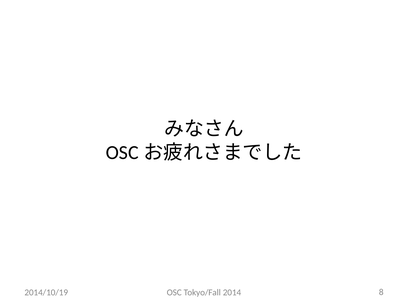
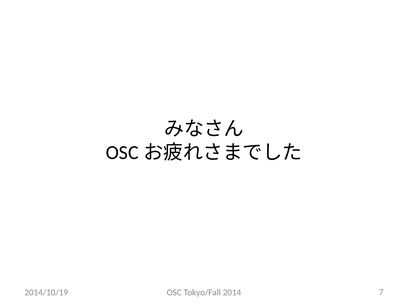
8: 8 -> 7
